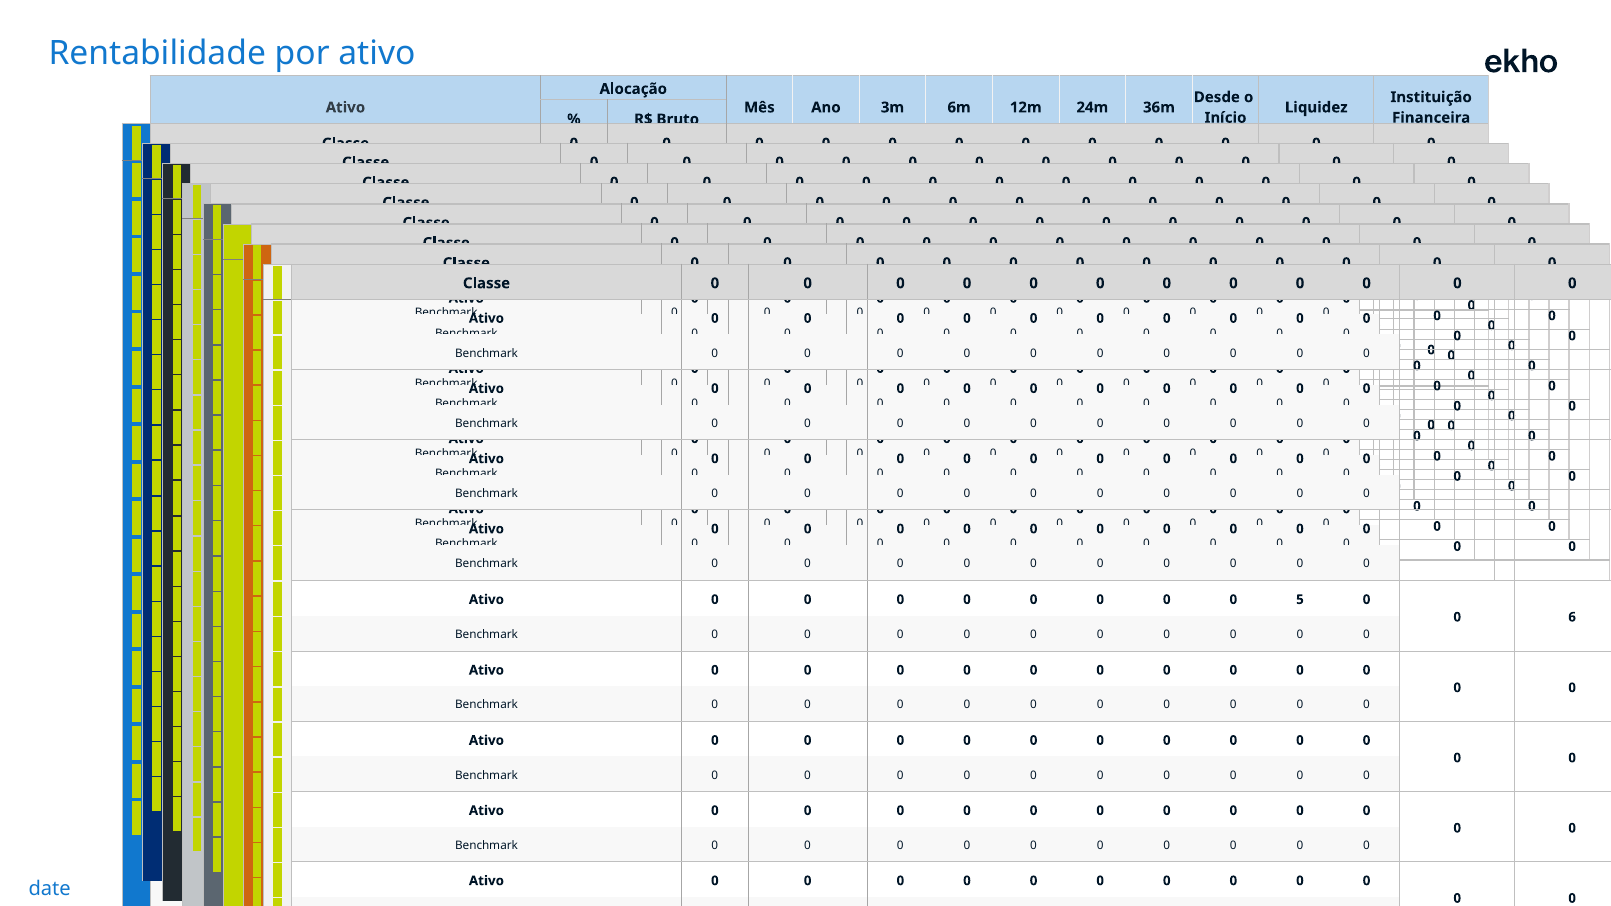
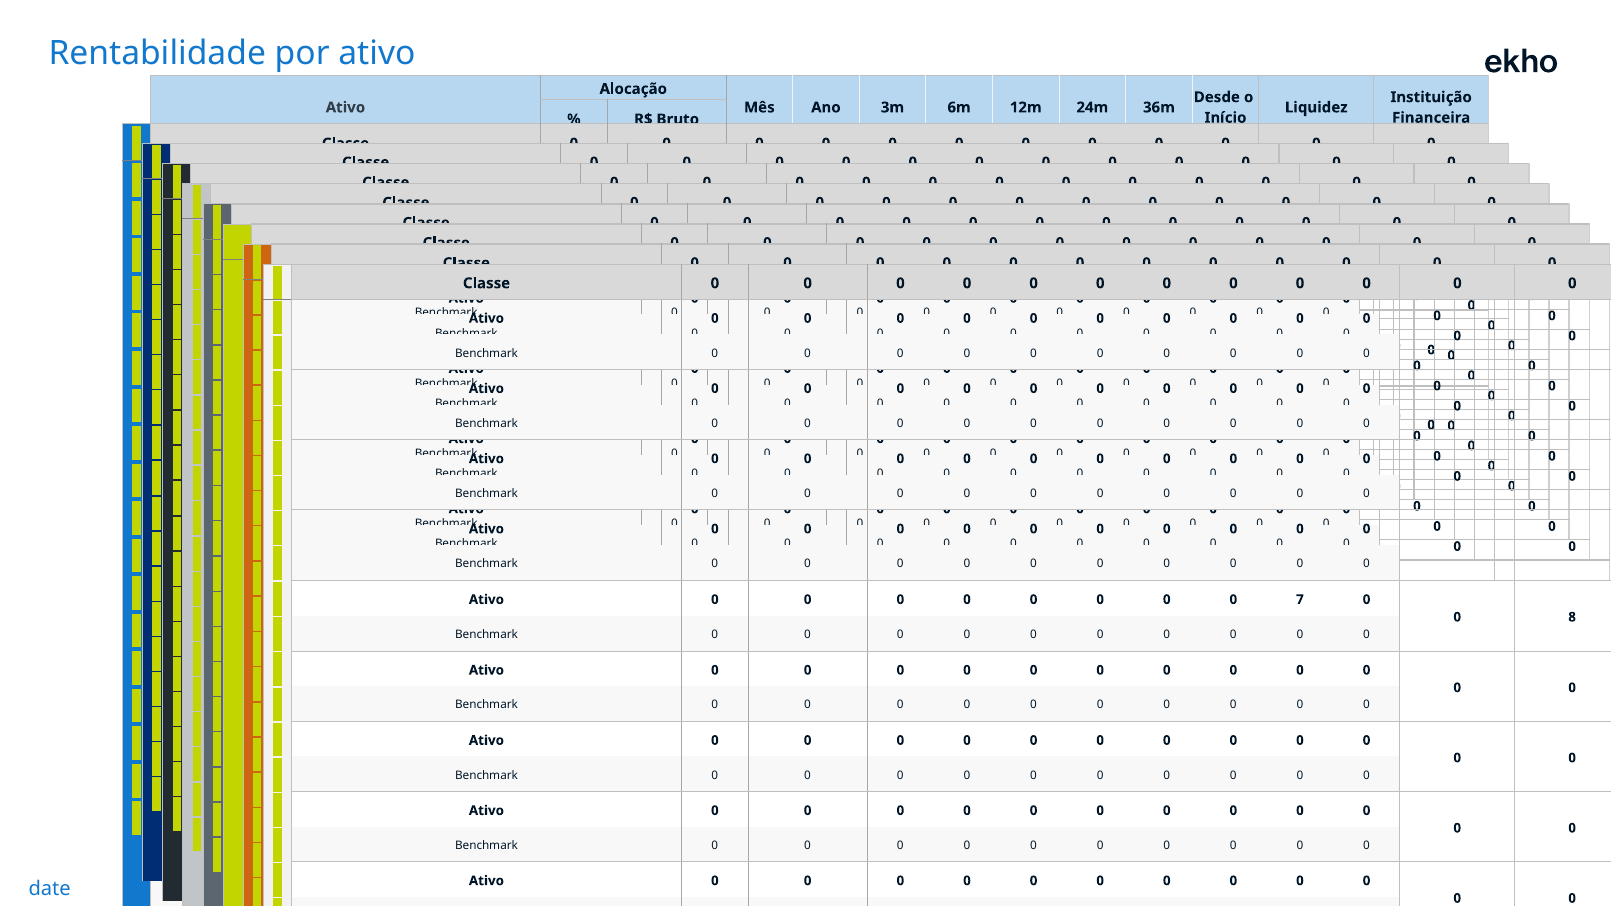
5: 5 -> 7
6: 6 -> 8
